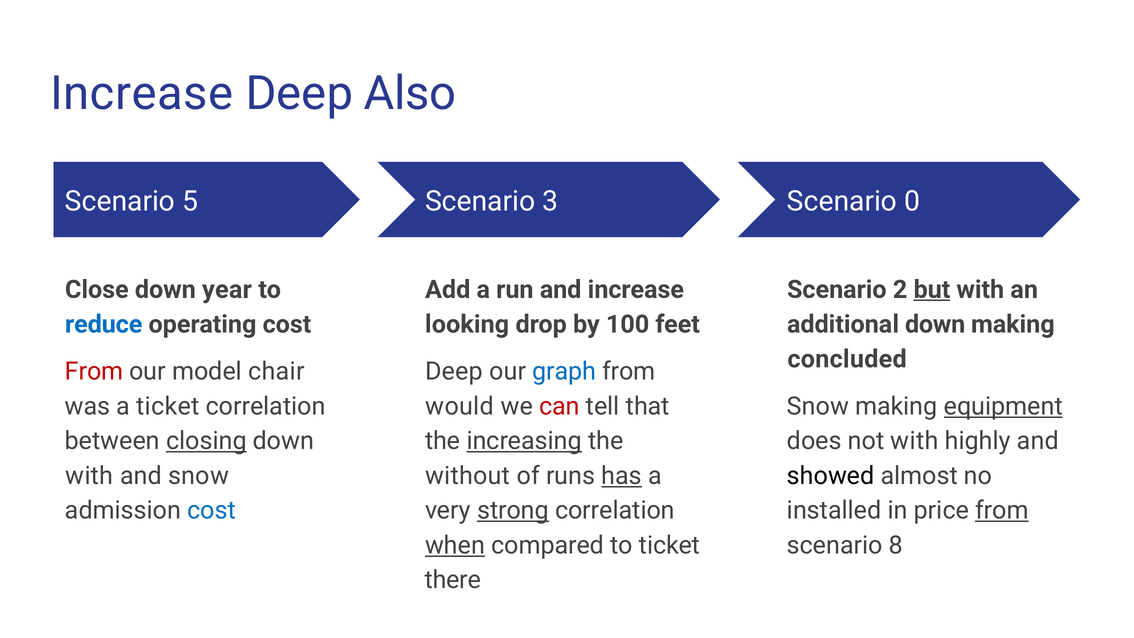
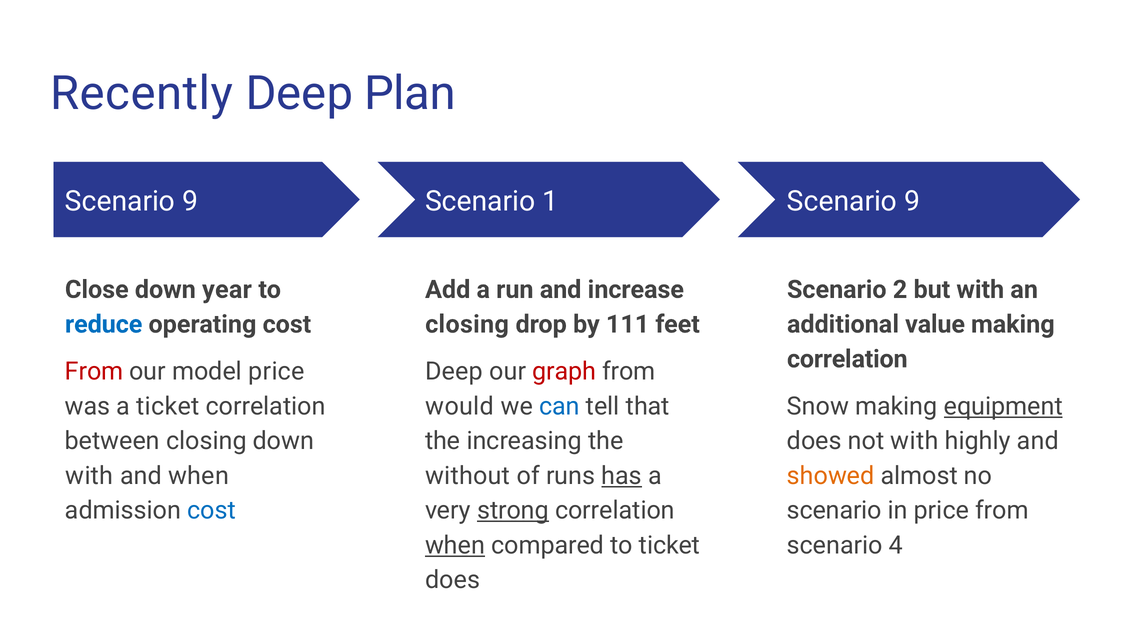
Increase at (142, 94): Increase -> Recently
Also: Also -> Plan
5 at (190, 201): 5 -> 9
3: 3 -> 1
0 at (912, 201): 0 -> 9
but underline: present -> none
looking at (467, 324): looking -> closing
100: 100 -> 111
additional down: down -> value
concluded at (847, 359): concluded -> correlation
model chair: chair -> price
graph colour: blue -> red
can colour: red -> blue
closing at (206, 441) underline: present -> none
increasing underline: present -> none
and snow: snow -> when
showed colour: black -> orange
installed at (834, 511): installed -> scenario
from at (1002, 511) underline: present -> none
8: 8 -> 4
there at (453, 580): there -> does
